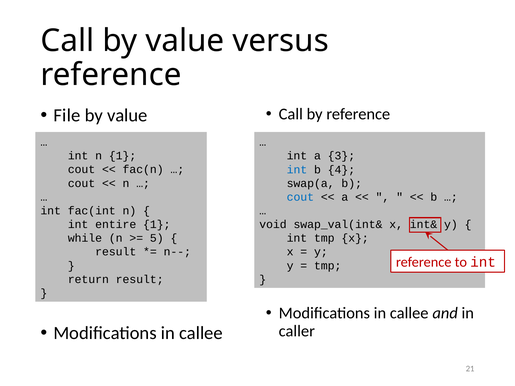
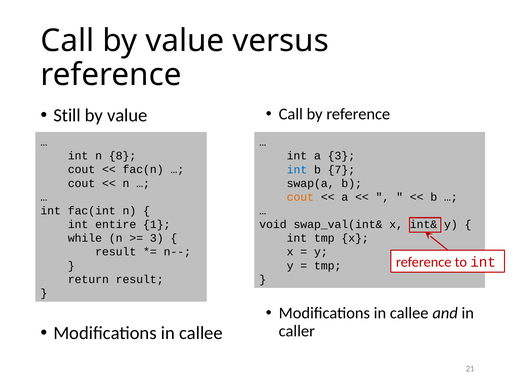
File: File -> Still
n 1: 1 -> 8
4: 4 -> 7
cout at (300, 197) colour: blue -> orange
5 at (157, 238): 5 -> 3
